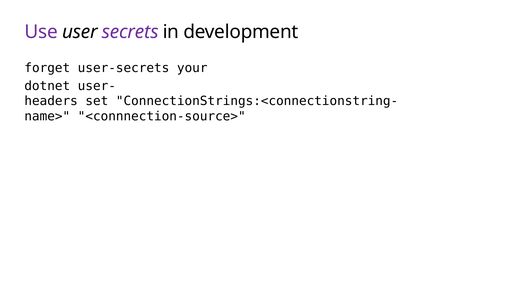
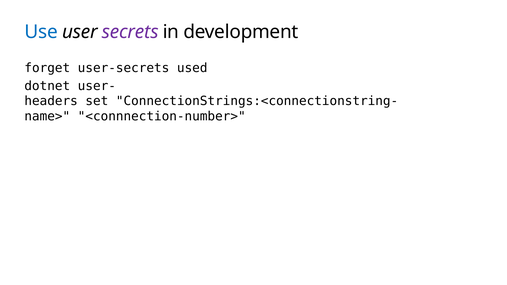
Use colour: purple -> blue
your: your -> used
<connnection-source>: <connnection-source> -> <connnection-number>
